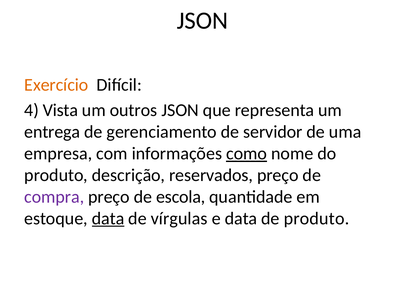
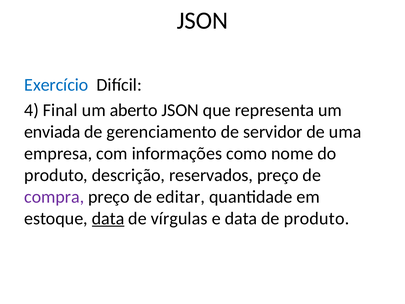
Exercício colour: orange -> blue
Vista: Vista -> Final
outros: outros -> aberto
entrega: entrega -> enviada
como underline: present -> none
escola: escola -> editar
